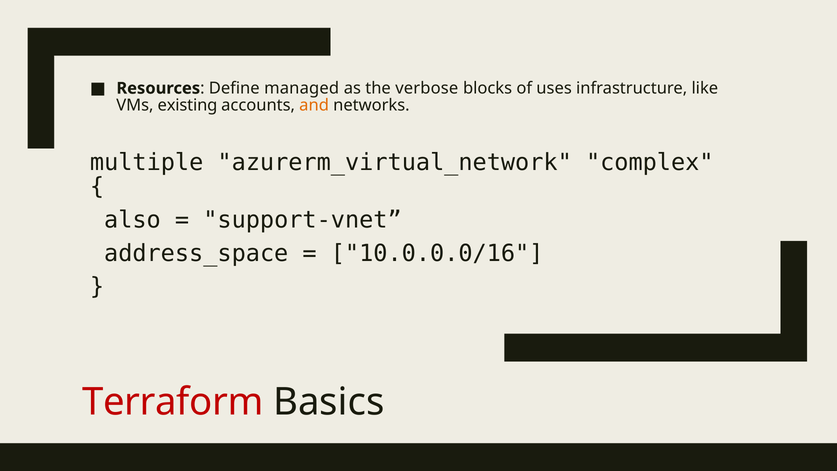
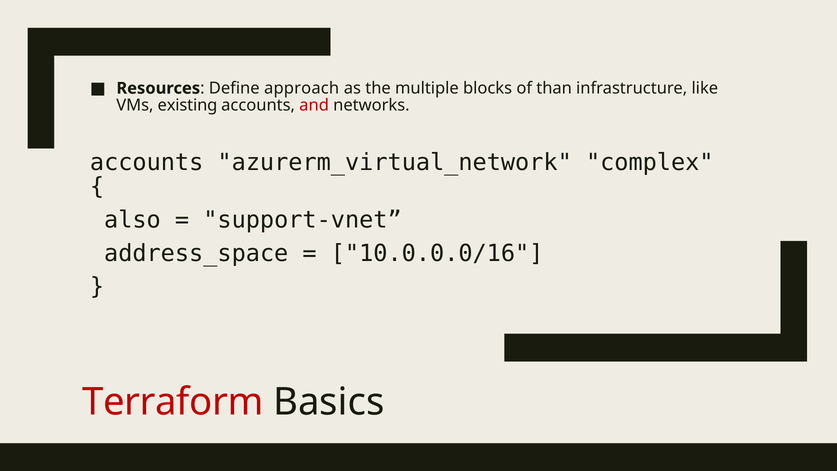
managed: managed -> approach
verbose: verbose -> multiple
uses: uses -> than
and colour: orange -> red
multiple at (147, 163): multiple -> accounts
